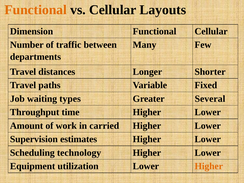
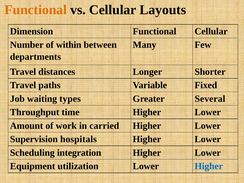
traffic: traffic -> within
estimates: estimates -> hospitals
technology: technology -> integration
Higher at (209, 166) colour: orange -> blue
